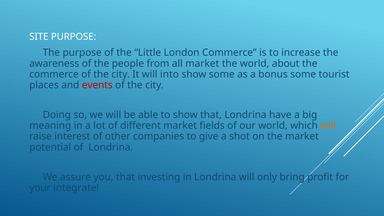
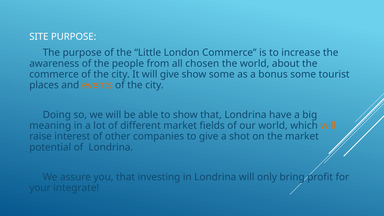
all market: market -> chosen
will into: into -> give
events colour: red -> orange
